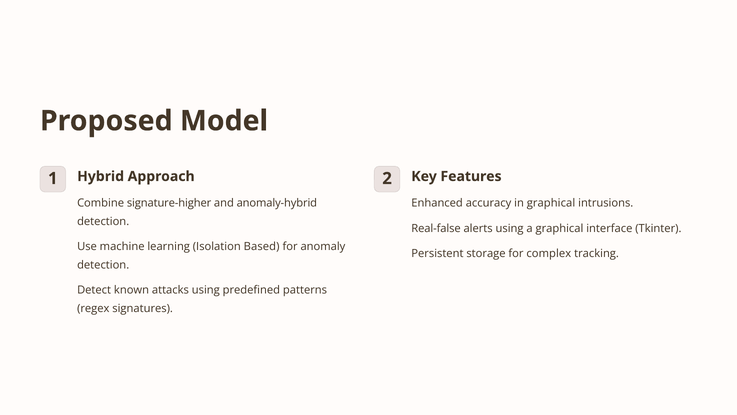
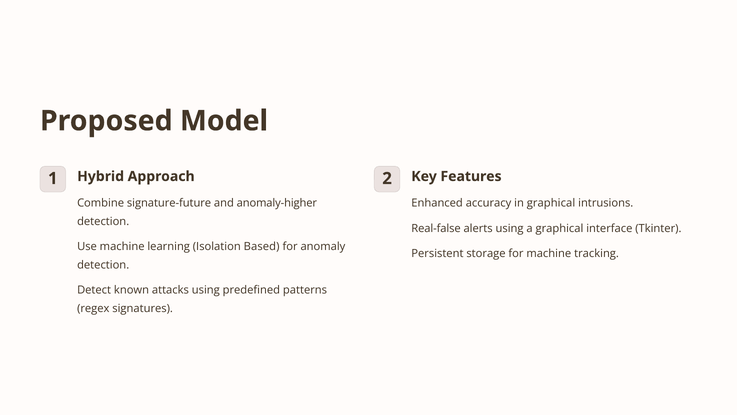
signature-higher: signature-higher -> signature-future
anomaly-hybrid: anomaly-hybrid -> anomaly-higher
for complex: complex -> machine
